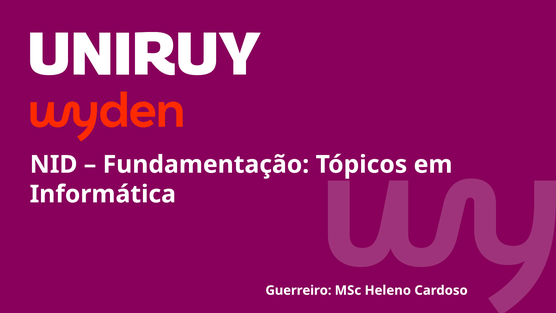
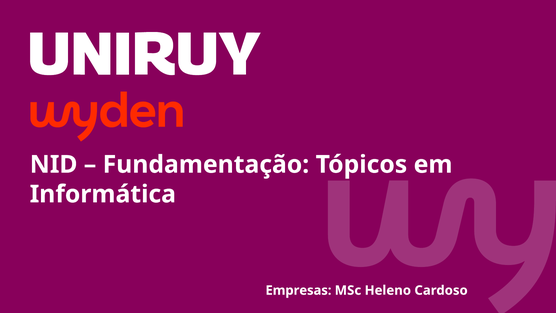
Guerreiro: Guerreiro -> Empresas
